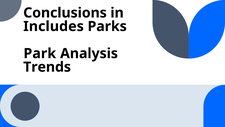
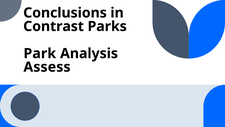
Includes: Includes -> Contrast
Trends: Trends -> Assess
